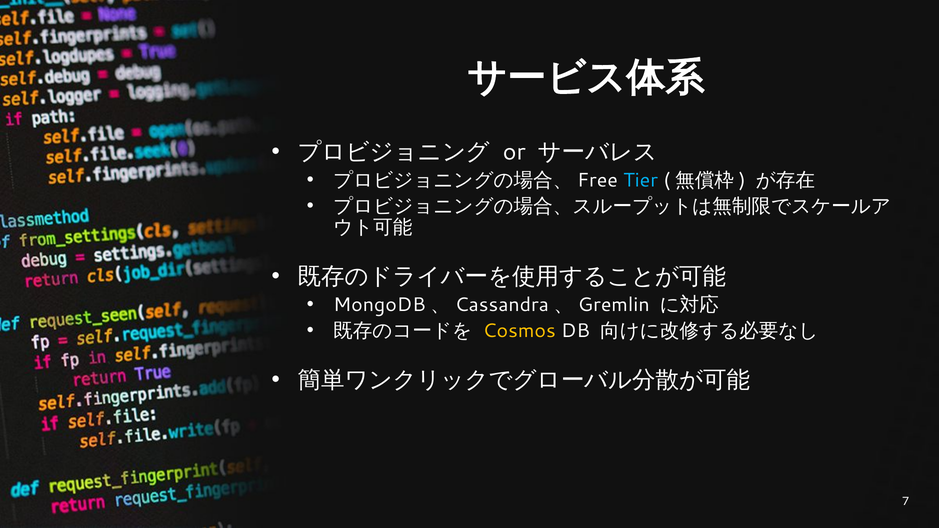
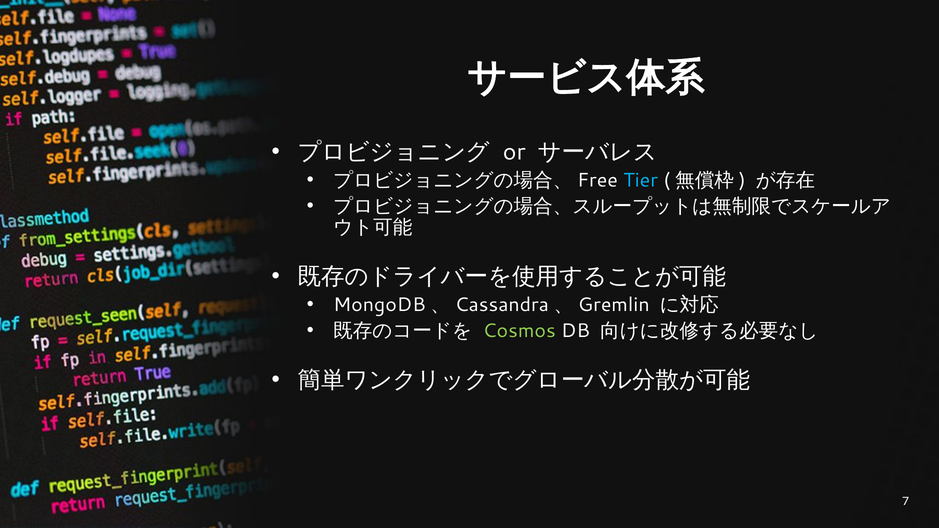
Cosmos colour: yellow -> light green
